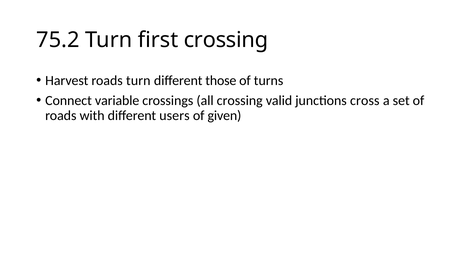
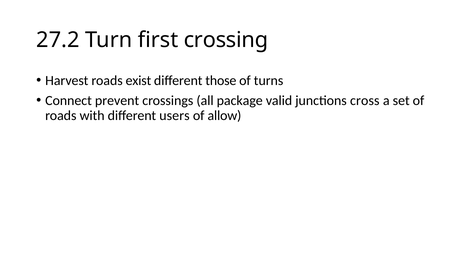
75.2: 75.2 -> 27.2
roads turn: turn -> exist
variable: variable -> prevent
all crossing: crossing -> package
given: given -> allow
